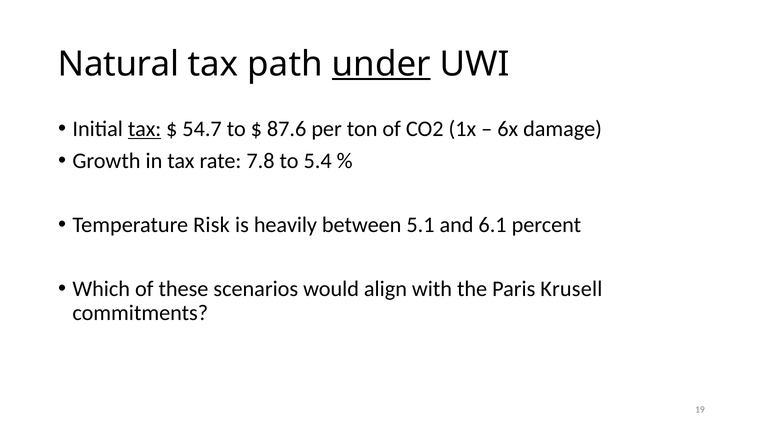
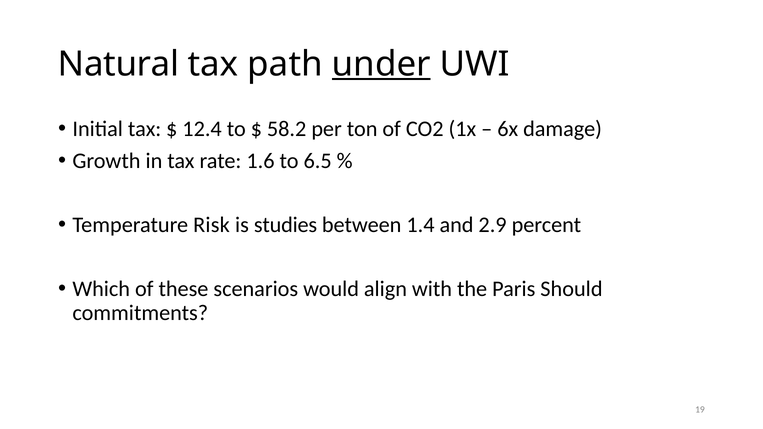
tax at (145, 129) underline: present -> none
54.7: 54.7 -> 12.4
87.6: 87.6 -> 58.2
7.8: 7.8 -> 1.6
5.4: 5.4 -> 6.5
heavily: heavily -> studies
5.1: 5.1 -> 1.4
6.1: 6.1 -> 2.9
Krusell: Krusell -> Should
